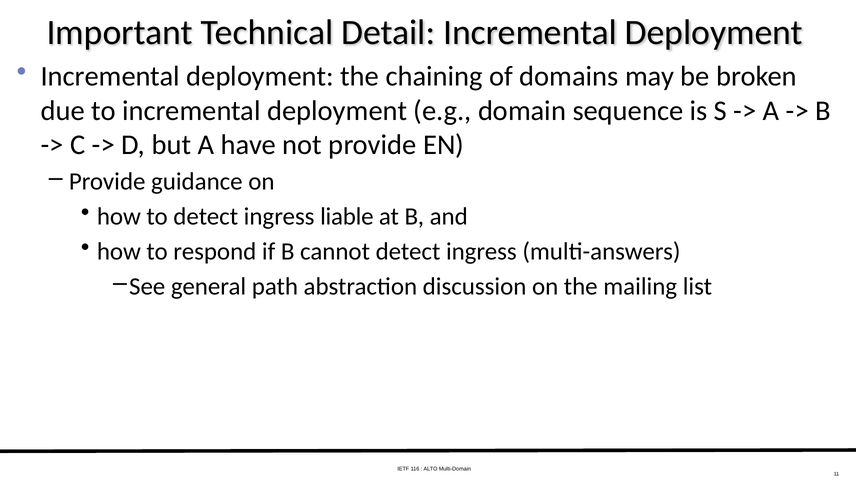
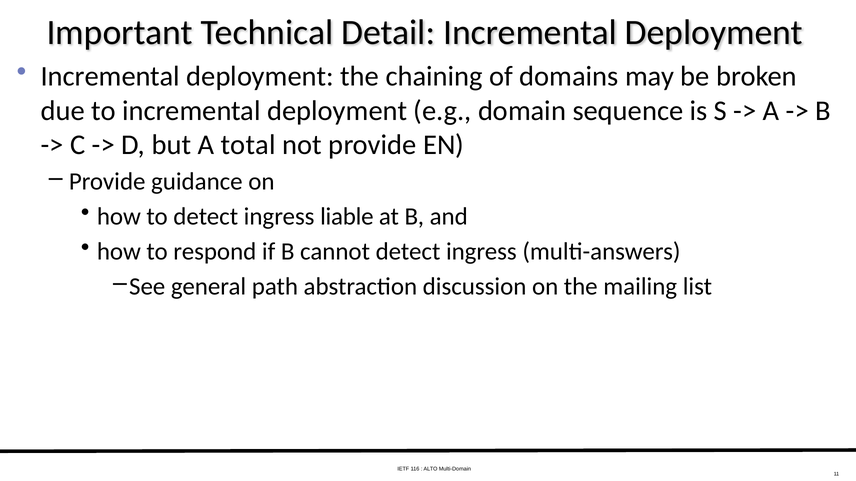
have: have -> total
